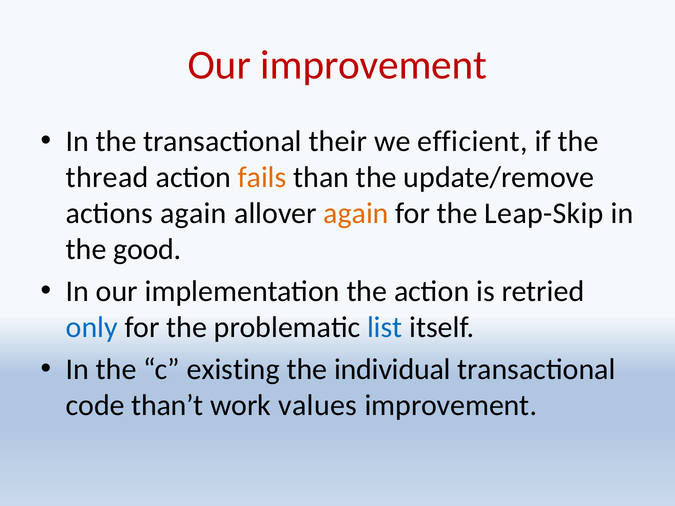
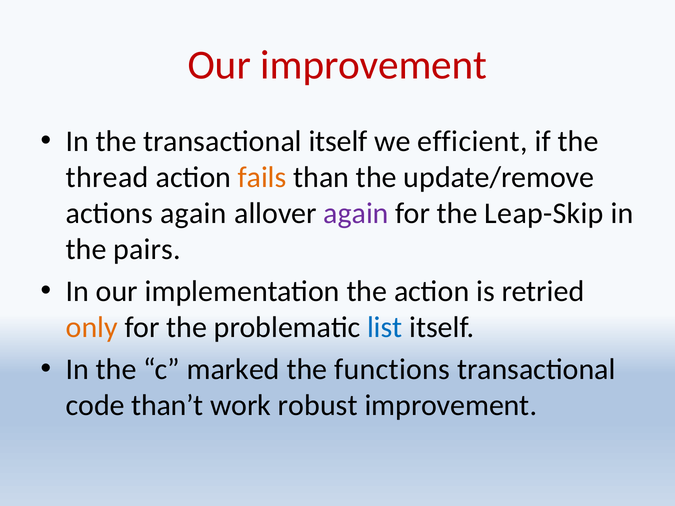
transactional their: their -> itself
again at (356, 214) colour: orange -> purple
good: good -> pairs
only colour: blue -> orange
existing: existing -> marked
individual: individual -> functions
values: values -> robust
